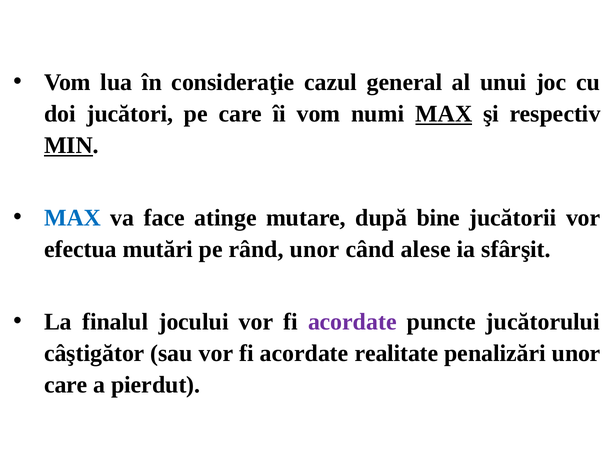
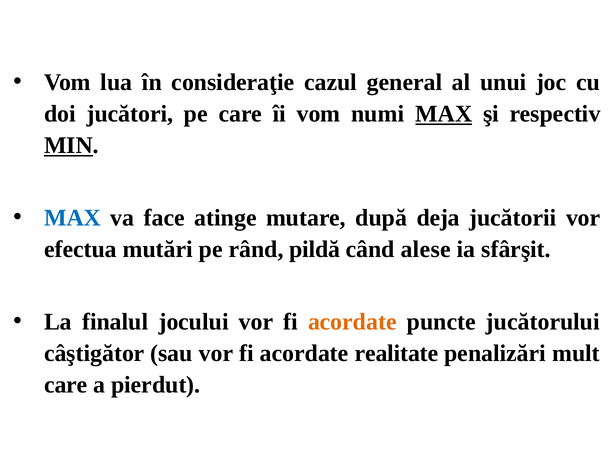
bine: bine -> deja
rând unor: unor -> pildă
acordate at (352, 322) colour: purple -> orange
penalizări unor: unor -> mult
